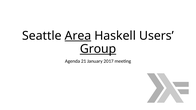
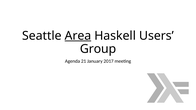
Group underline: present -> none
